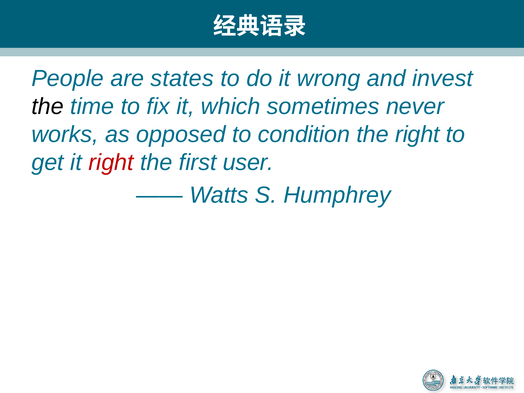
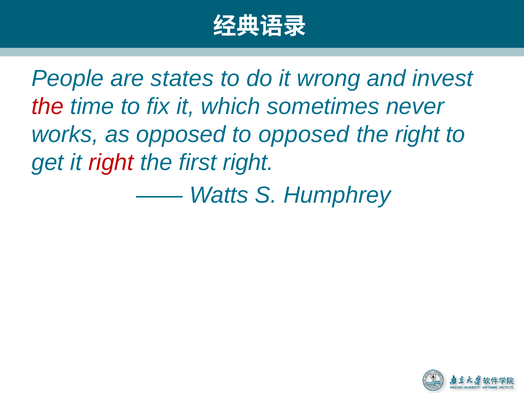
the at (48, 107) colour: black -> red
to condition: condition -> opposed
first user: user -> right
